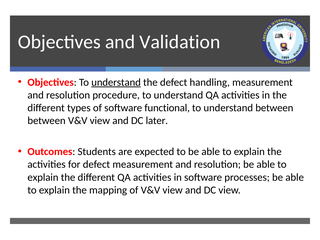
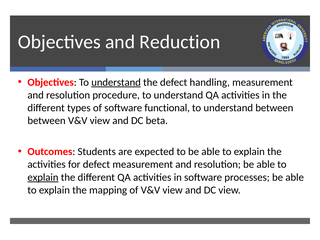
Validation: Validation -> Reduction
later: later -> beta
explain at (43, 177) underline: none -> present
